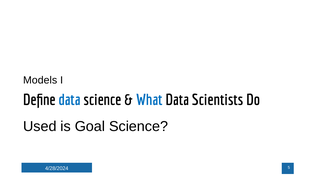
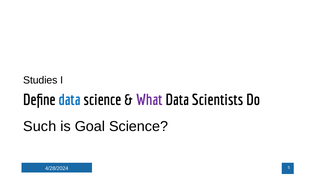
Models: Models -> Studies
What colour: blue -> purple
Used: Used -> Such
